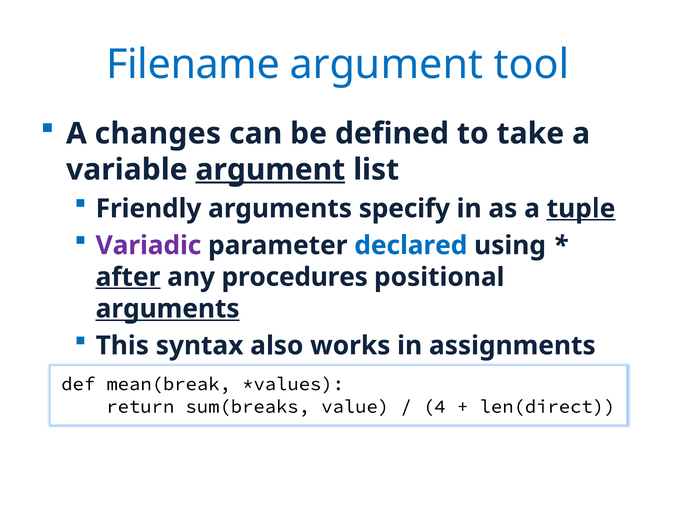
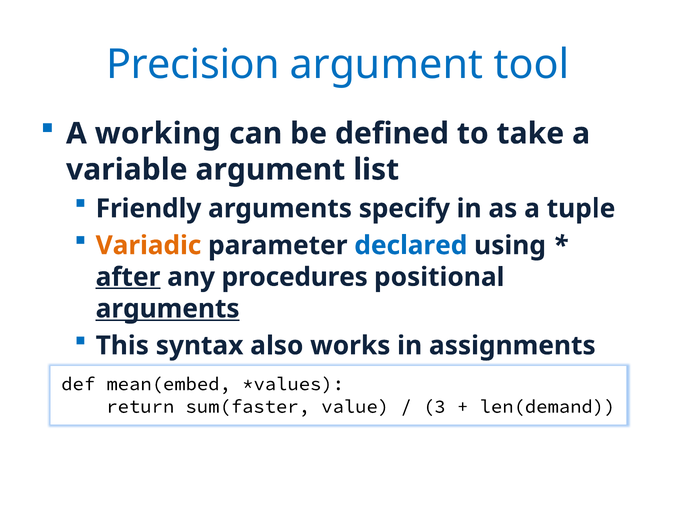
Filename: Filename -> Precision
changes: changes -> working
argument at (270, 170) underline: present -> none
tuple underline: present -> none
Variadic colour: purple -> orange
mean(break: mean(break -> mean(embed
sum(breaks: sum(breaks -> sum(faster
4: 4 -> 3
len(direct: len(direct -> len(demand
